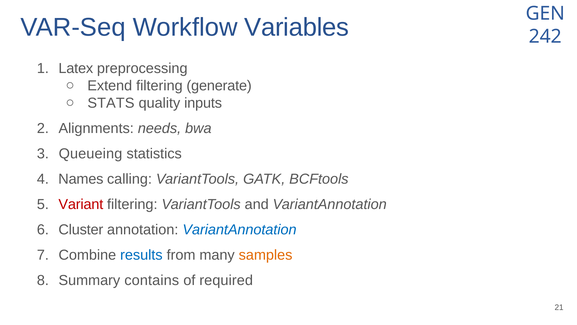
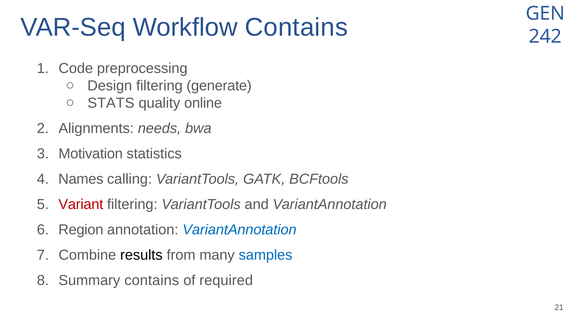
Workflow Variables: Variables -> Contains
Latex: Latex -> Code
Extend: Extend -> Design
inputs: inputs -> online
Queueing: Queueing -> Motivation
Cluster: Cluster -> Region
results colour: blue -> black
samples colour: orange -> blue
